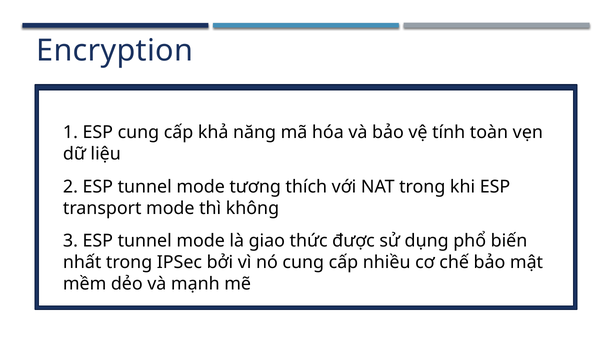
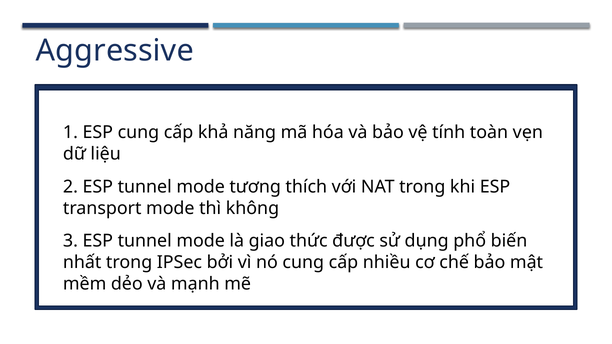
Encryption: Encryption -> Aggressive
